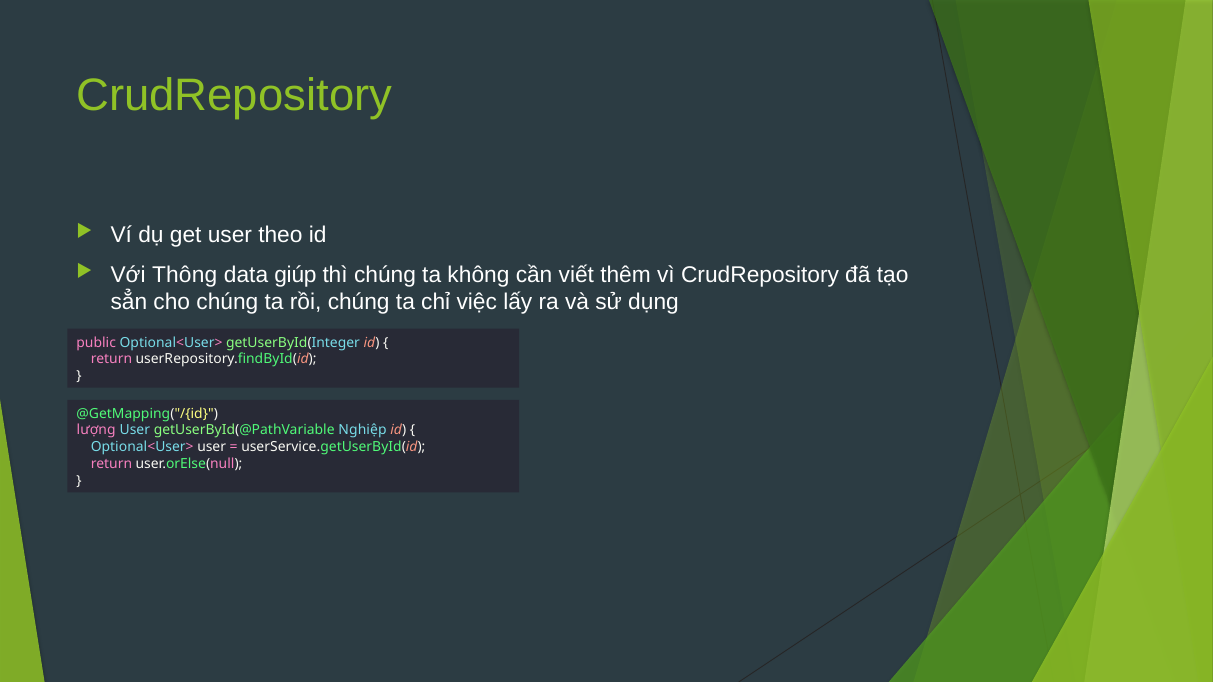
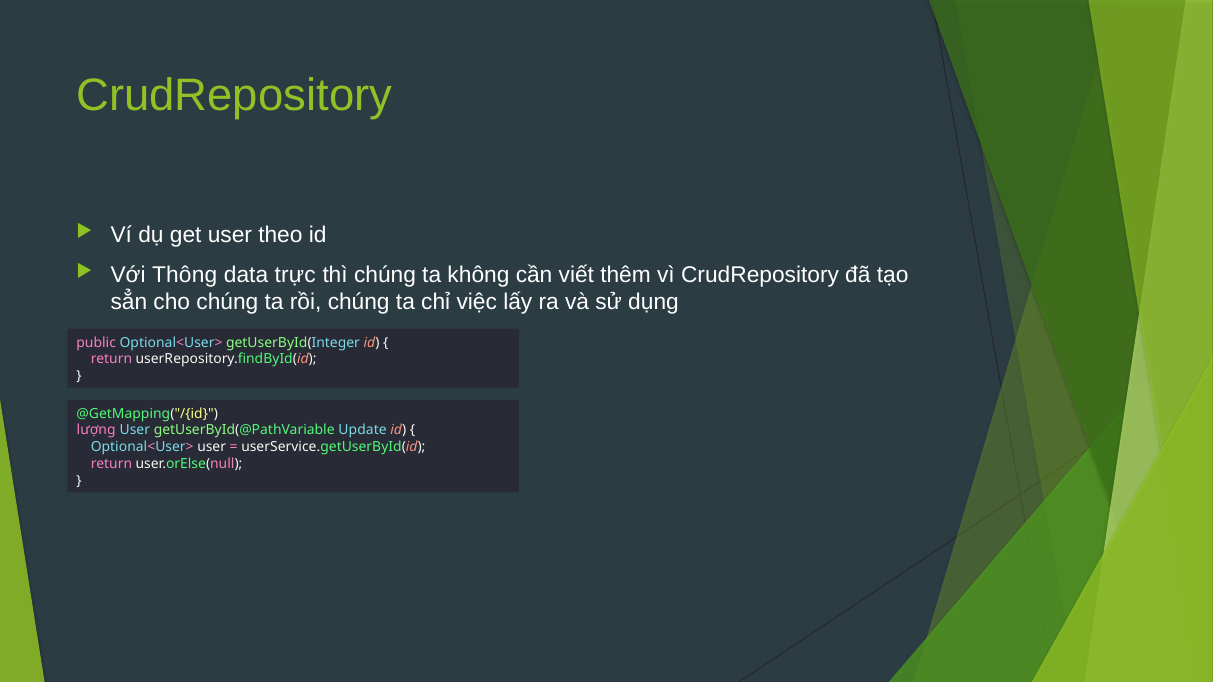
giúp: giúp -> trực
Nghiệp: Nghiệp -> Update
